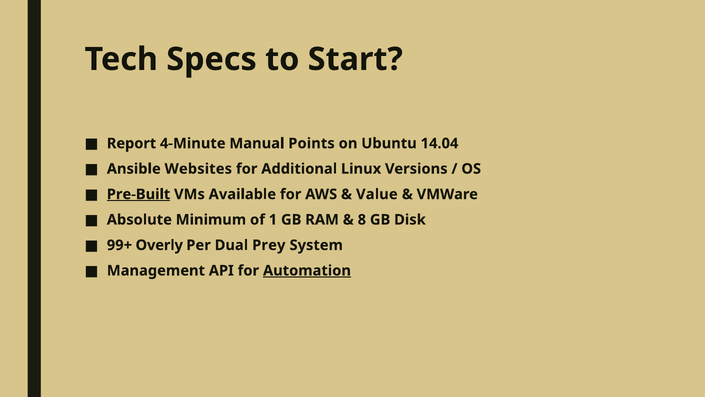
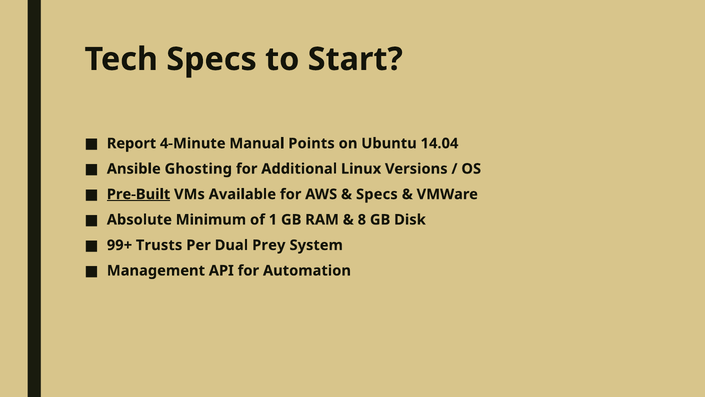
Websites: Websites -> Ghosting
Value at (377, 194): Value -> Specs
Overly: Overly -> Trusts
Automation underline: present -> none
